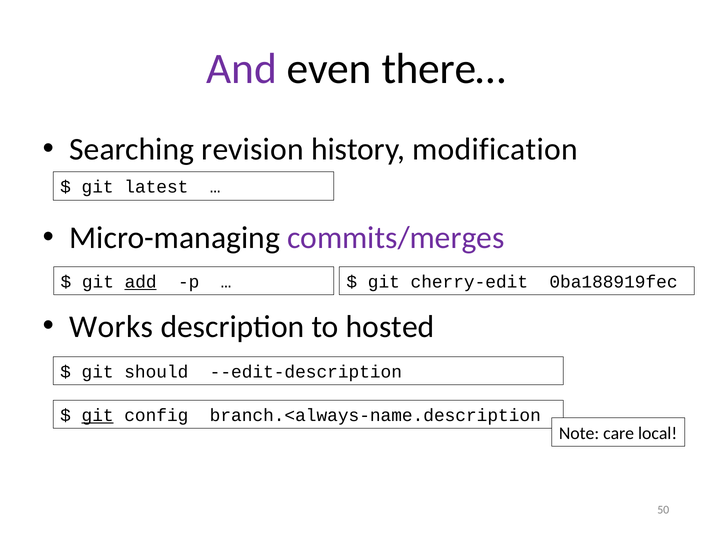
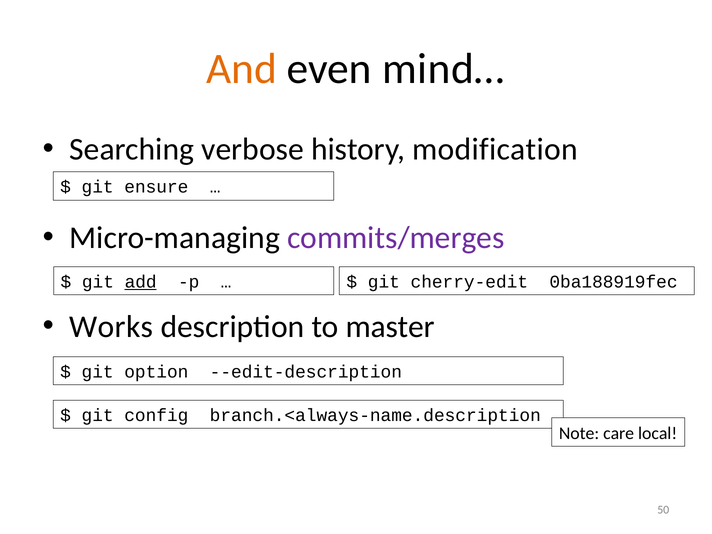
And colour: purple -> orange
there…: there… -> mind…
revision: revision -> verbose
latest: latest -> ensure
hosted: hosted -> master
should: should -> option
git at (98, 416) underline: present -> none
